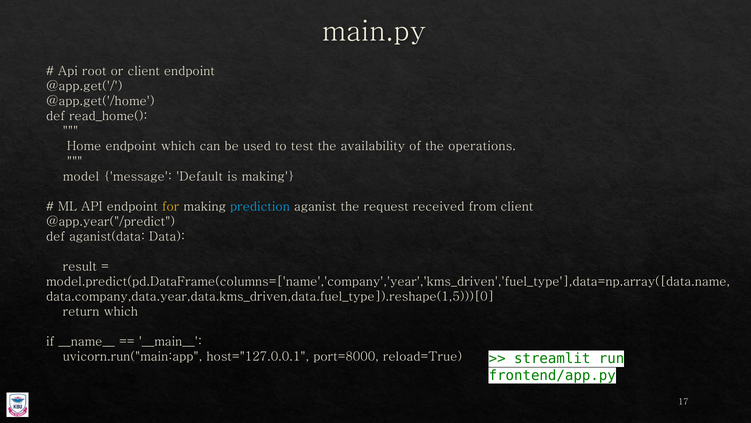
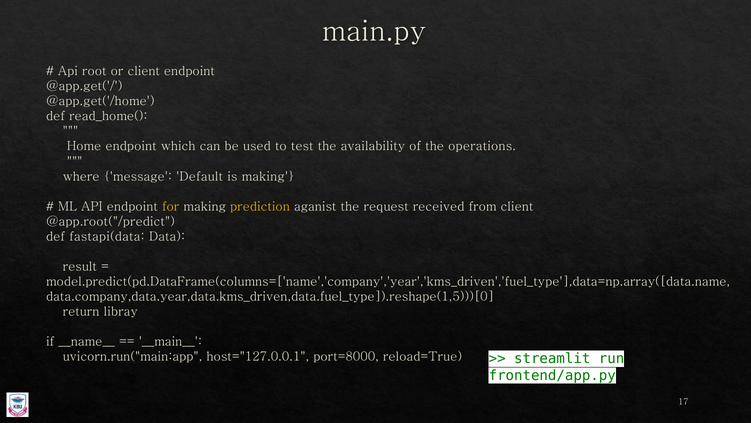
model: model -> where
prediction colour: light blue -> yellow
@app.year("/predict: @app.year("/predict -> @app.root("/predict
aganist(data: aganist(data -> fastapi(data
return which: which -> libray
